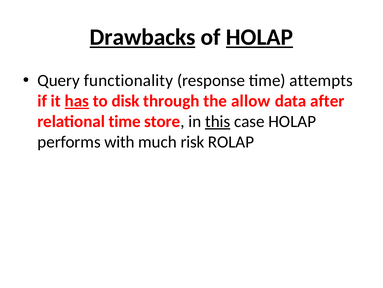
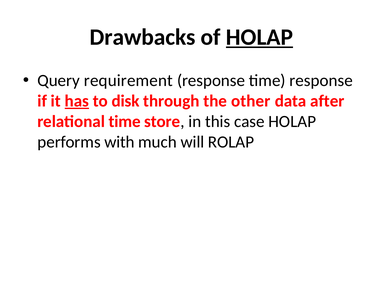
Drawbacks underline: present -> none
functionality: functionality -> requirement
time attempts: attempts -> response
allow: allow -> other
this underline: present -> none
risk: risk -> will
